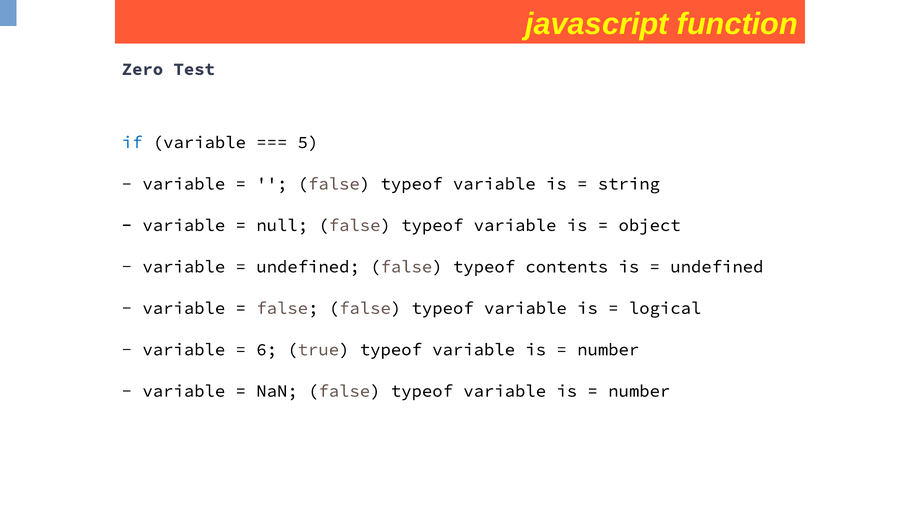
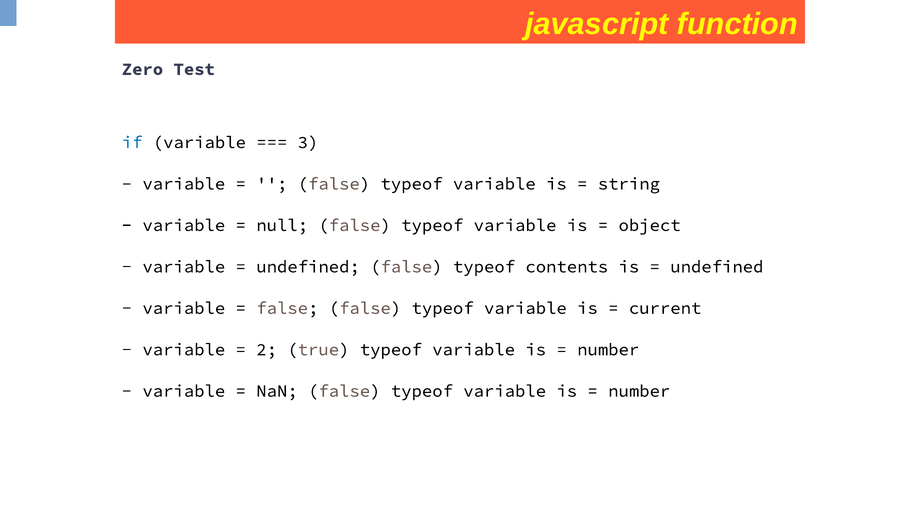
5: 5 -> 3
logical: logical -> current
6: 6 -> 2
